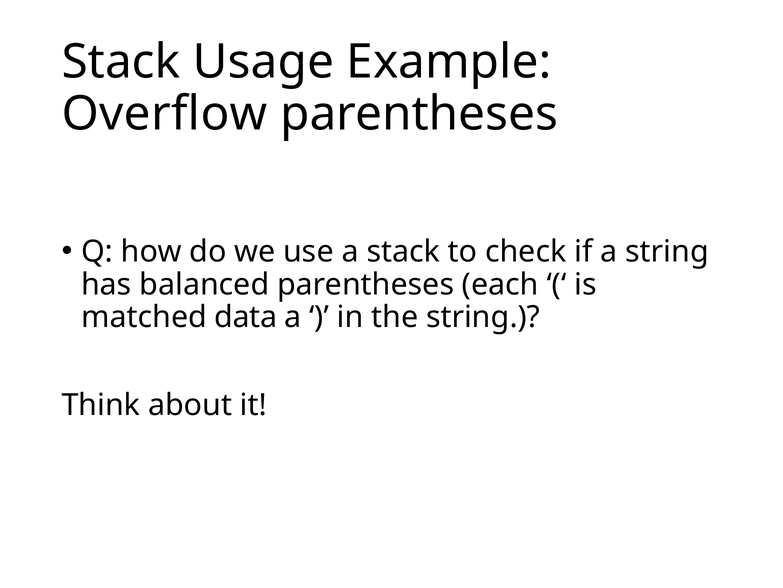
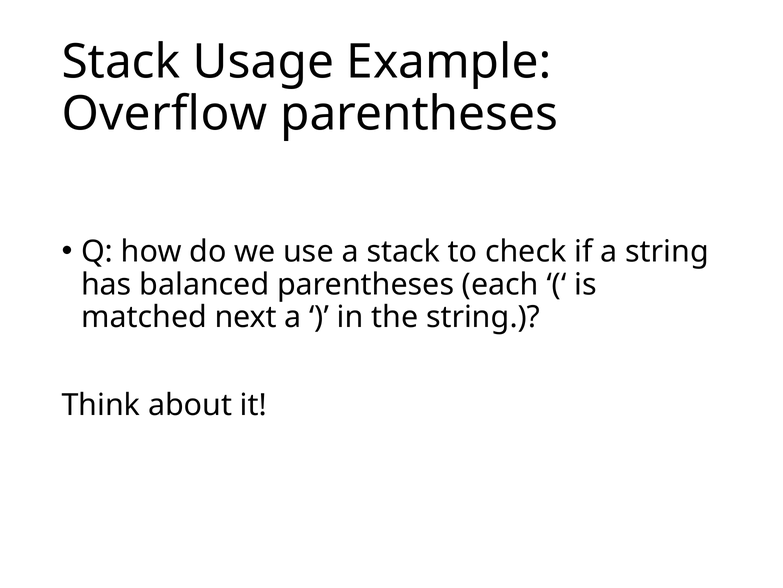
data: data -> next
